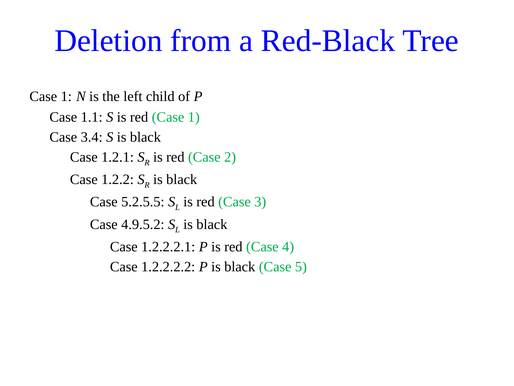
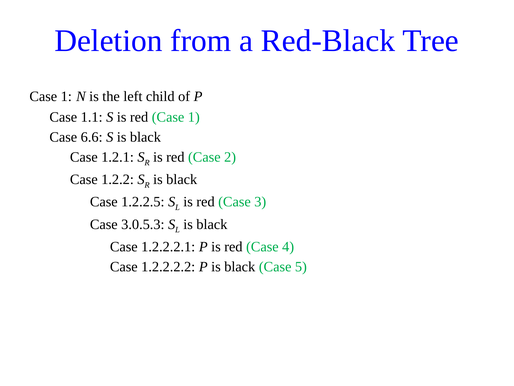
3.4: 3.4 -> 6.6
5.2.5.5: 5.2.5.5 -> 1.2.2.5
4.9.5.2: 4.9.5.2 -> 3.0.5.3
